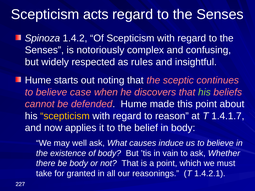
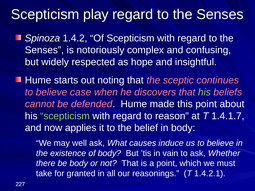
acts: acts -> play
rules: rules -> hope
scepticism at (65, 116) colour: yellow -> light green
